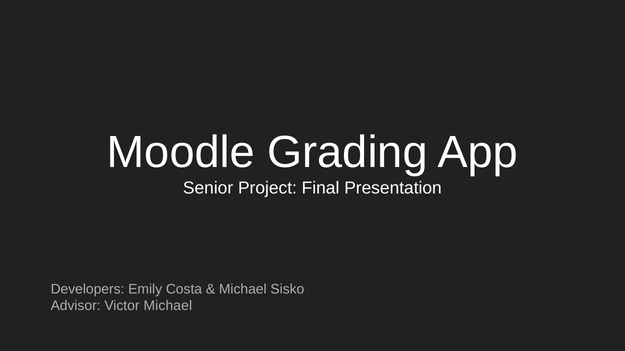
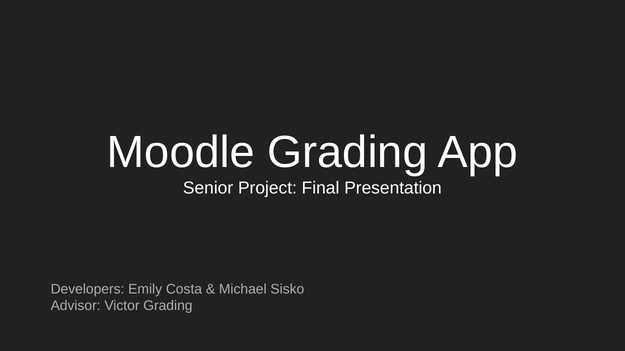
Victor Michael: Michael -> Grading
